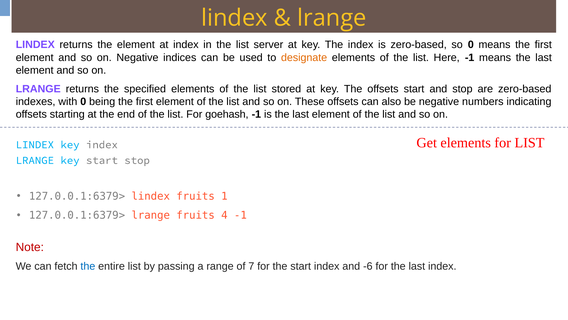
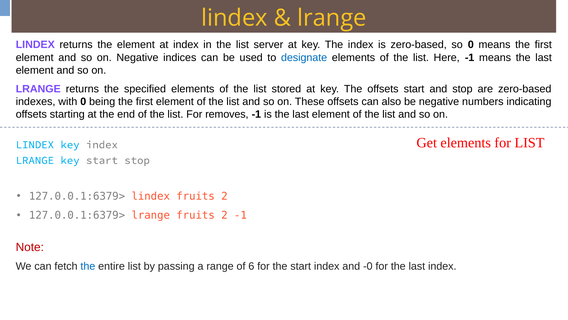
designate colour: orange -> blue
goehash: goehash -> removes
lindex fruits 1: 1 -> 2
lrange fruits 4: 4 -> 2
7: 7 -> 6
-6: -6 -> -0
